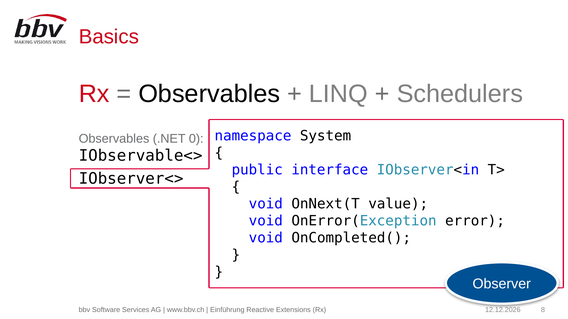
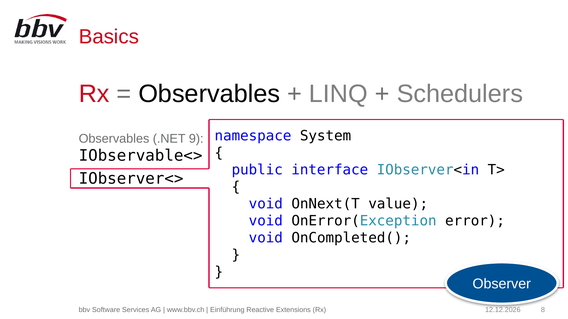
0: 0 -> 9
